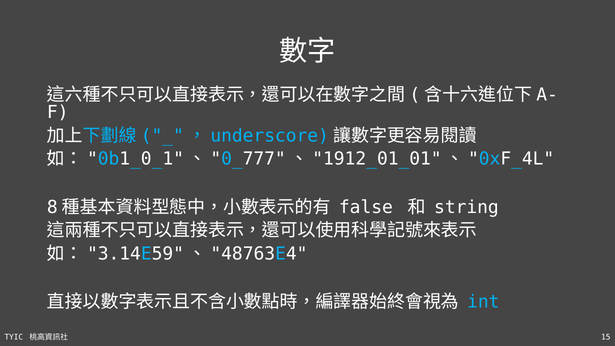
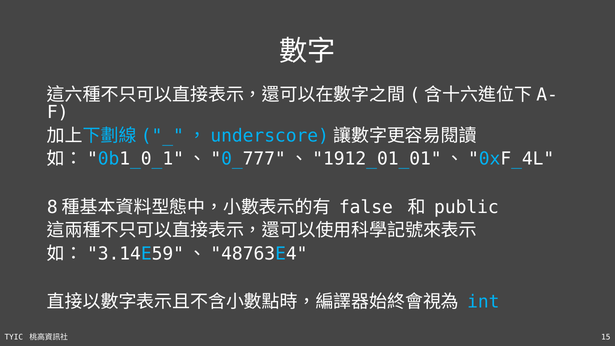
string: string -> public
